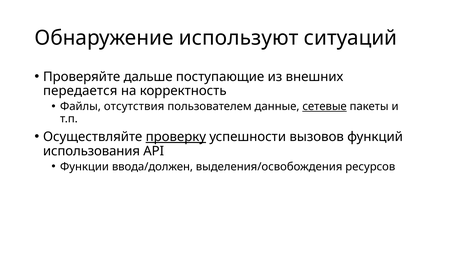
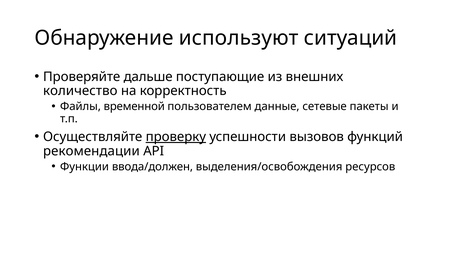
передается: передается -> количество
отсутствия: отсутствия -> временной
сетевые underline: present -> none
использования: использования -> рекомендации
